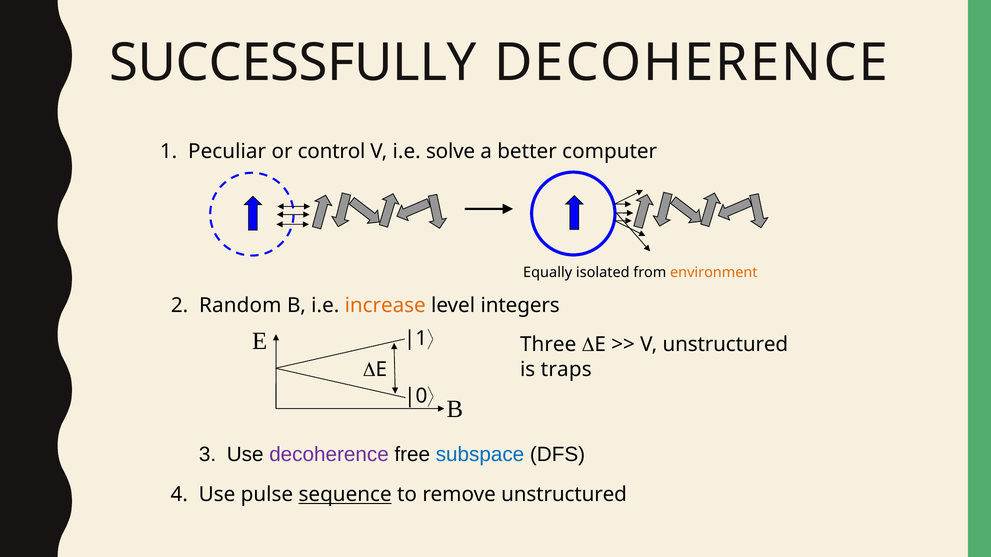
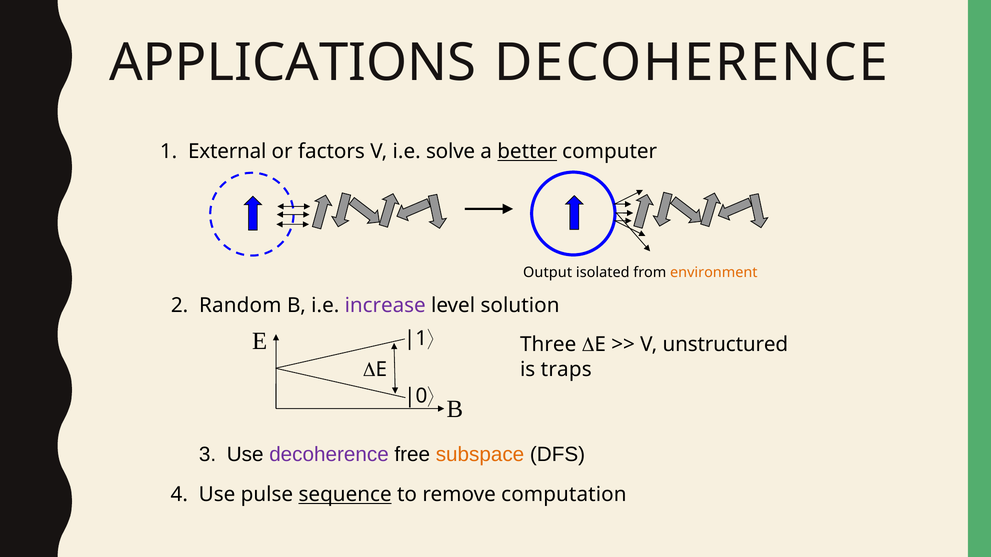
SUCCESSFULLY: SUCCESSFULLY -> APPLICATIONS
Peculiar: Peculiar -> External
control: control -> factors
better underline: none -> present
Equally: Equally -> Output
increase colour: orange -> purple
integers: integers -> solution
subspace colour: blue -> orange
remove unstructured: unstructured -> computation
